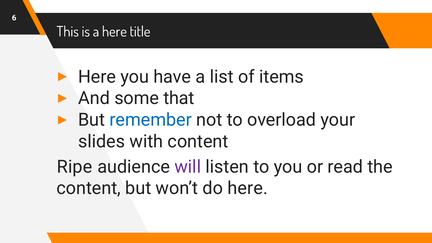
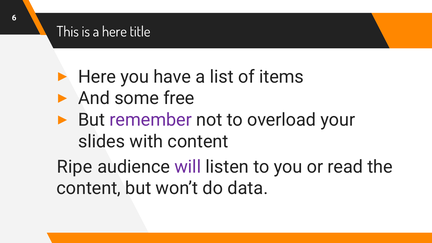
that: that -> free
remember colour: blue -> purple
do here: here -> data
